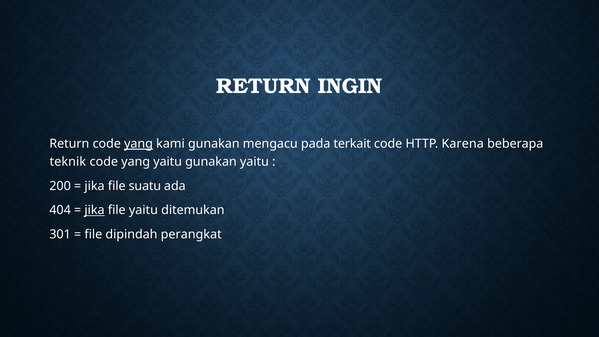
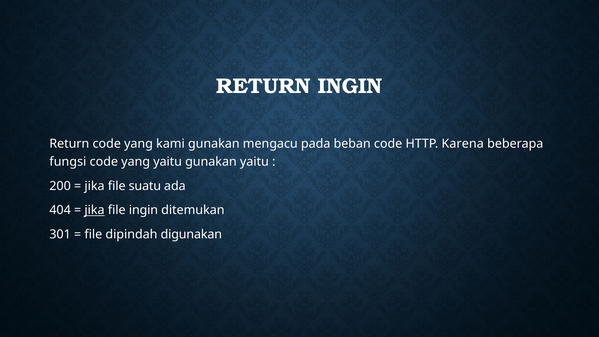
yang at (138, 144) underline: present -> none
terkait: terkait -> beban
teknik: teknik -> fungsi
file yaitu: yaitu -> ingin
perangkat: perangkat -> digunakan
